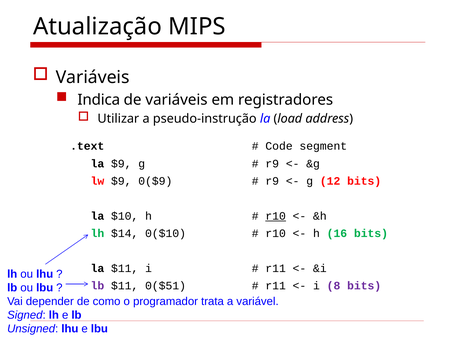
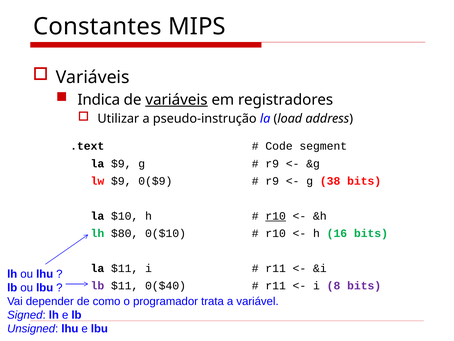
Atualização: Atualização -> Constantes
variáveis at (176, 100) underline: none -> present
12: 12 -> 38
$14: $14 -> $80
0($51: 0($51 -> 0($40
